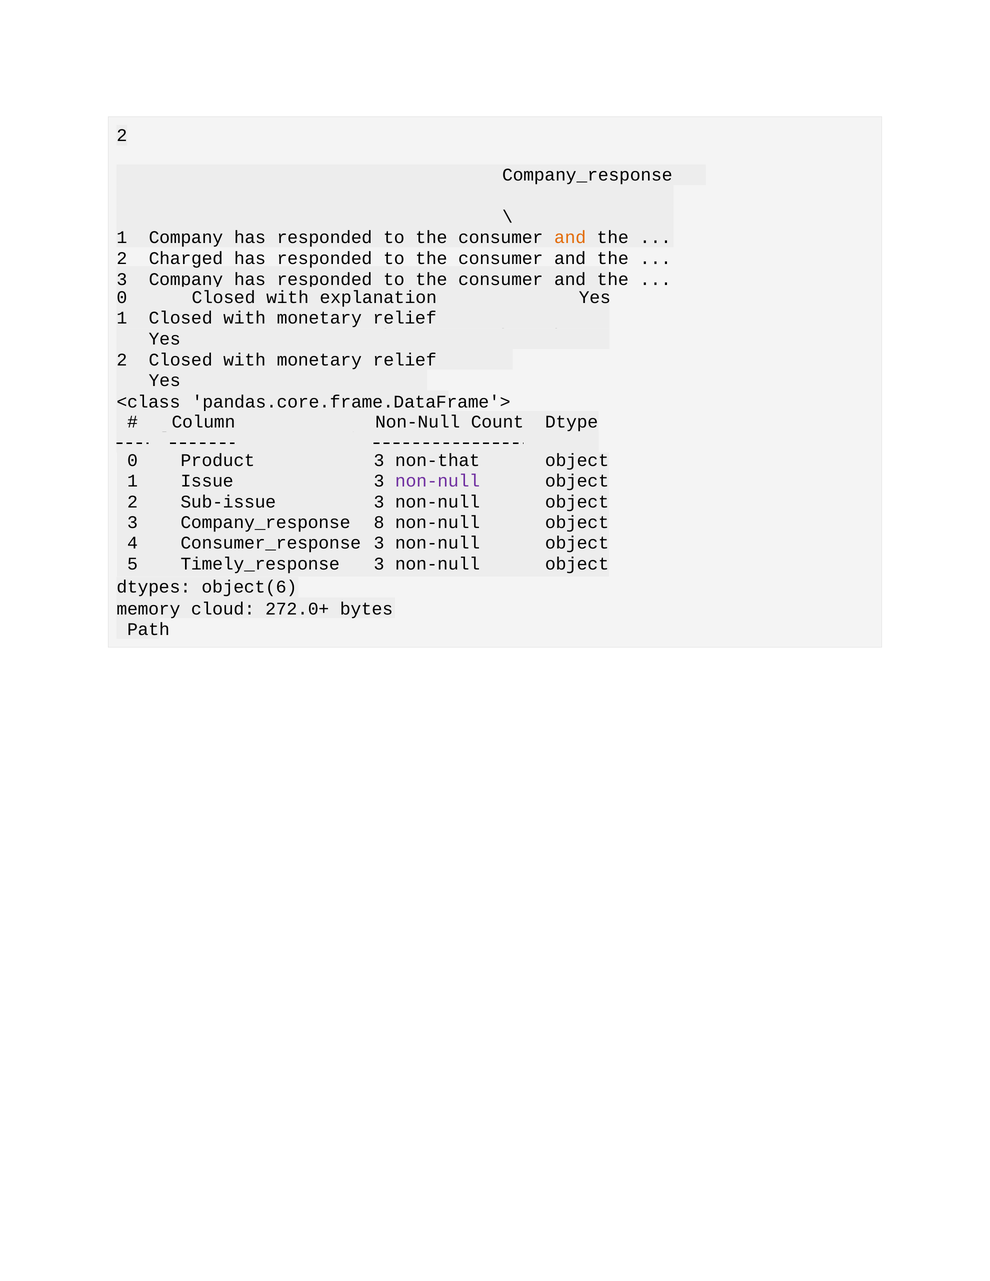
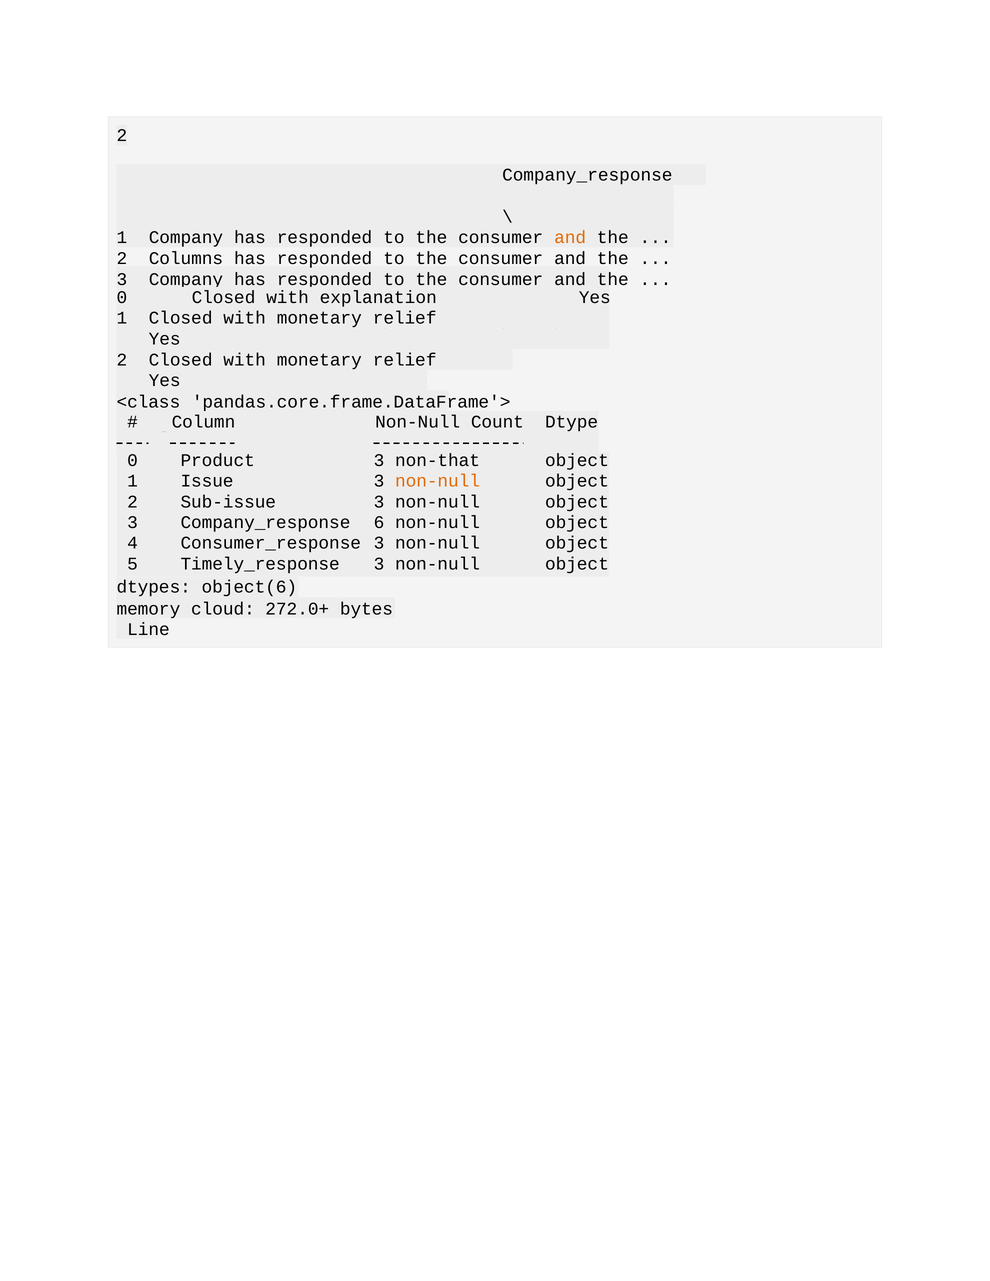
2 Charged: Charged -> Columns
non-null at (438, 481) colour: purple -> orange
Company_response 8: 8 -> 6
Path: Path -> Line
